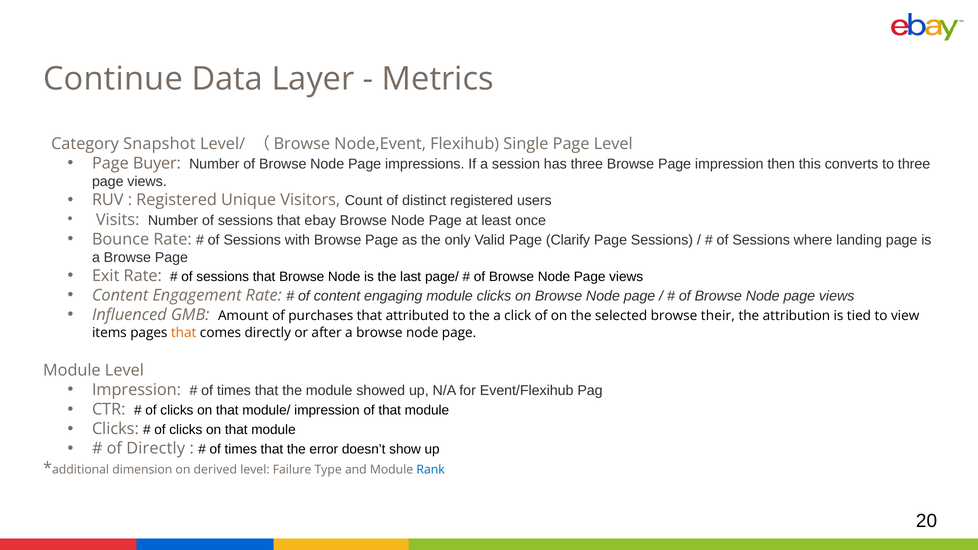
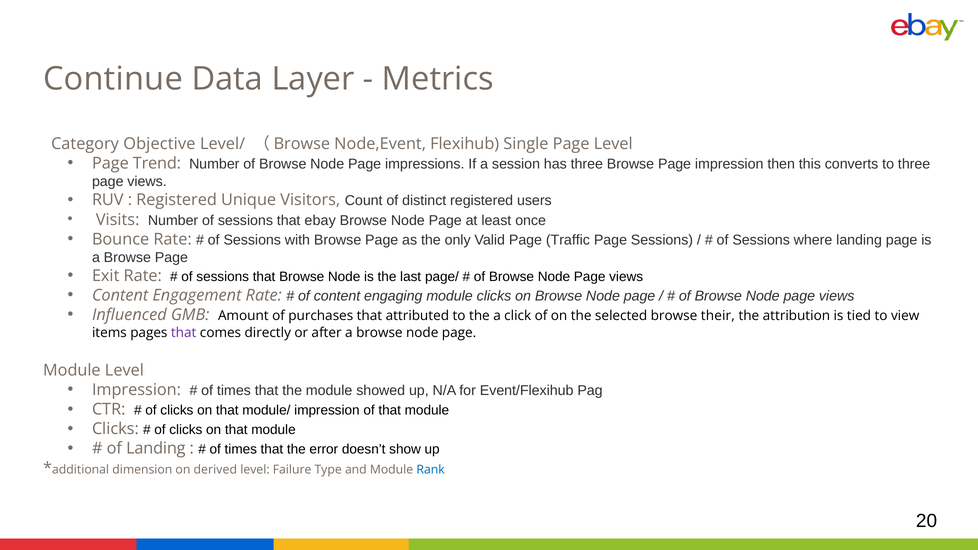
Snapshot: Snapshot -> Objective
Buyer: Buyer -> Trend
Clarify: Clarify -> Traffic
that at (184, 333) colour: orange -> purple
of Directly: Directly -> Landing
